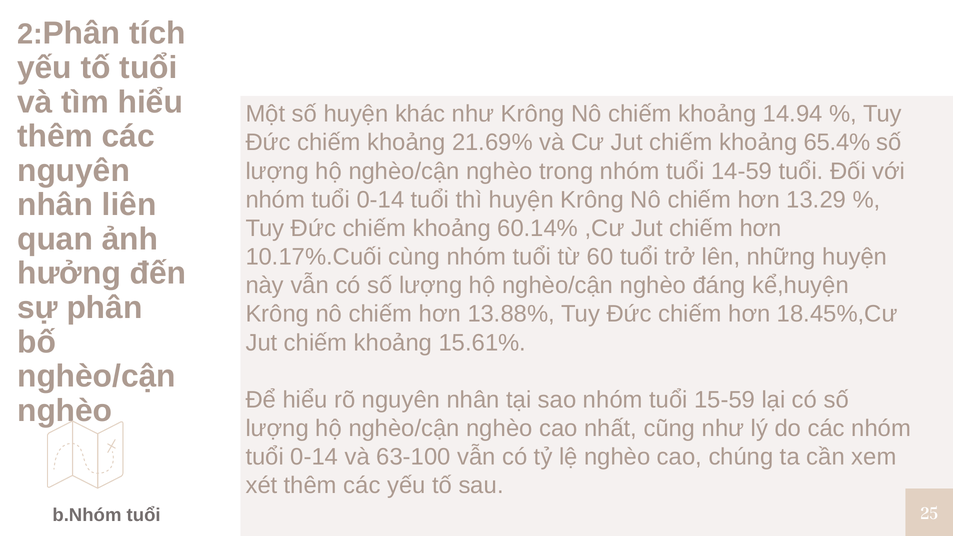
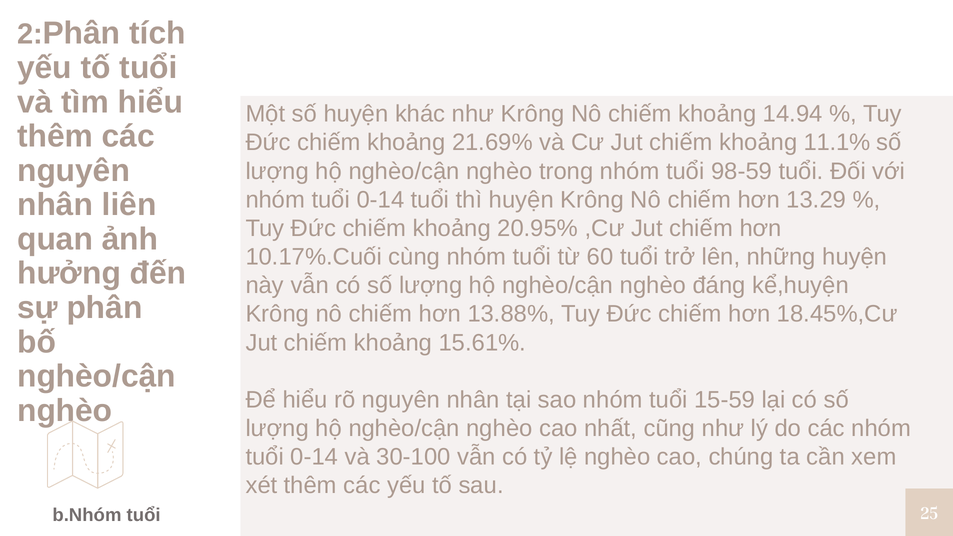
65.4%: 65.4% -> 11.1%
14-59: 14-59 -> 98-59
60.14%: 60.14% -> 20.95%
63-100: 63-100 -> 30-100
